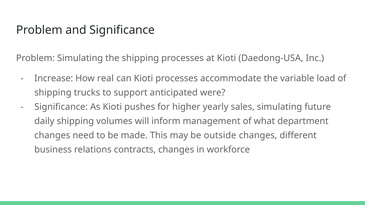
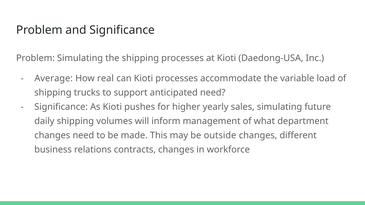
Increase: Increase -> Average
anticipated were: were -> need
